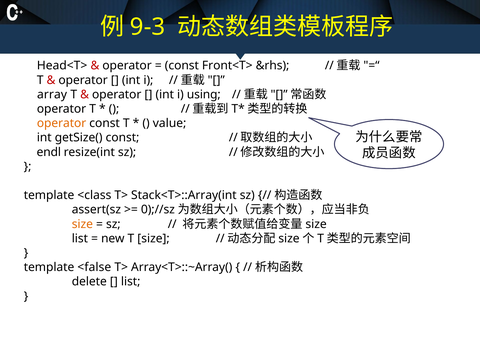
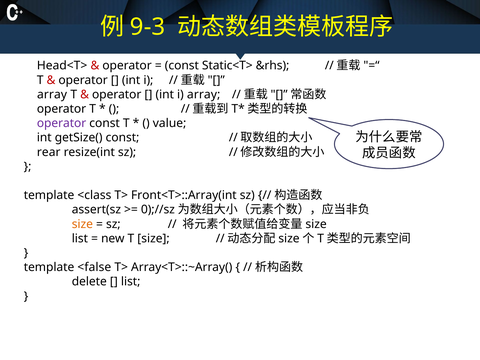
Front<T>: Front<T> -> Static<T>
i using: using -> array
operator at (62, 123) colour: orange -> purple
endl: endl -> rear
Stack<T>::Array(int: Stack<T>::Array(int -> Front<T>::Array(int
